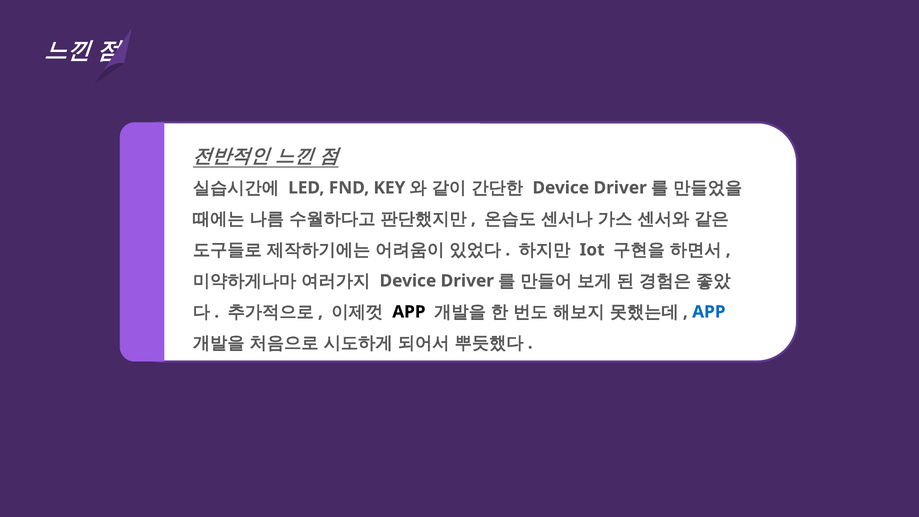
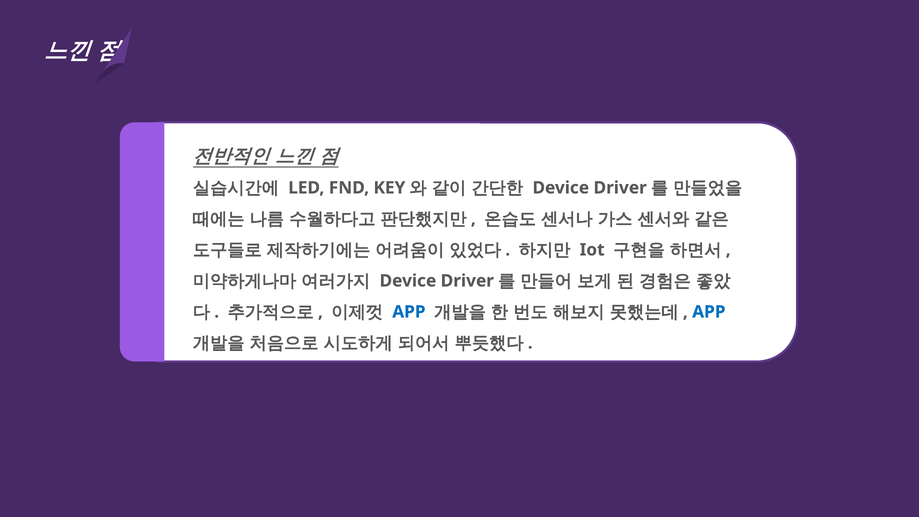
APP at (409, 312) colour: black -> blue
